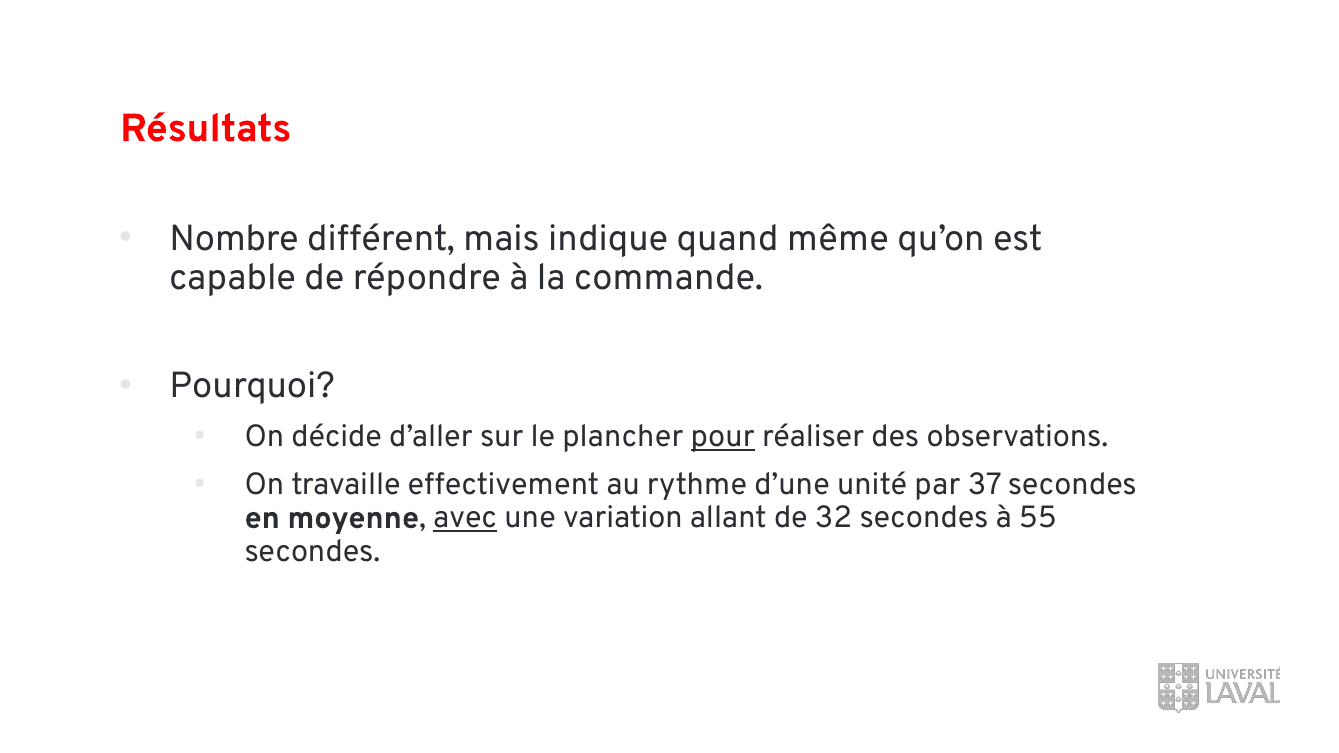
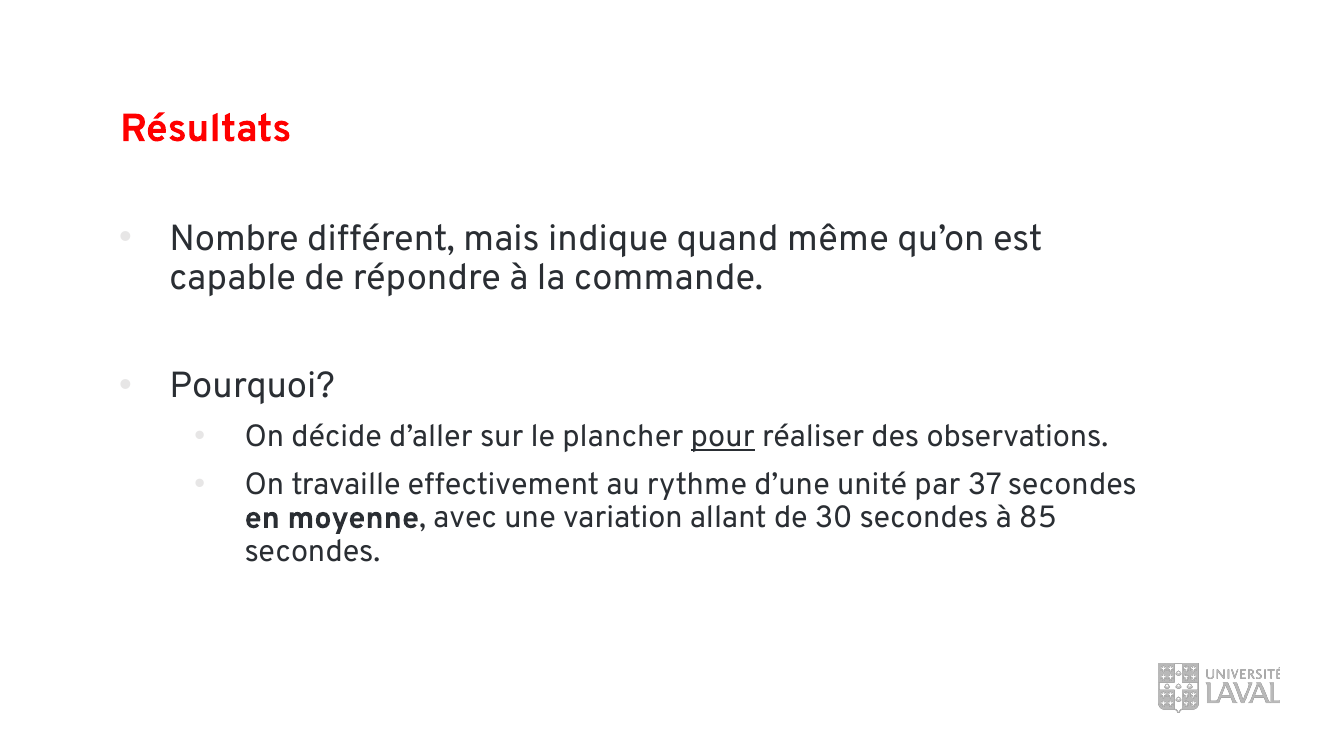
avec underline: present -> none
32: 32 -> 30
55: 55 -> 85
